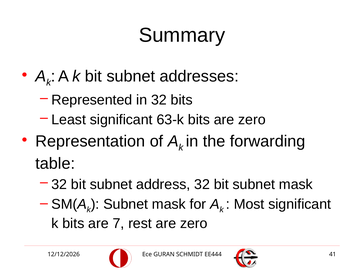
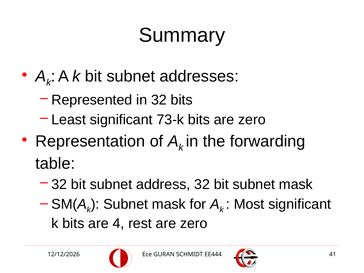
63-k: 63-k -> 73-k
7: 7 -> 4
